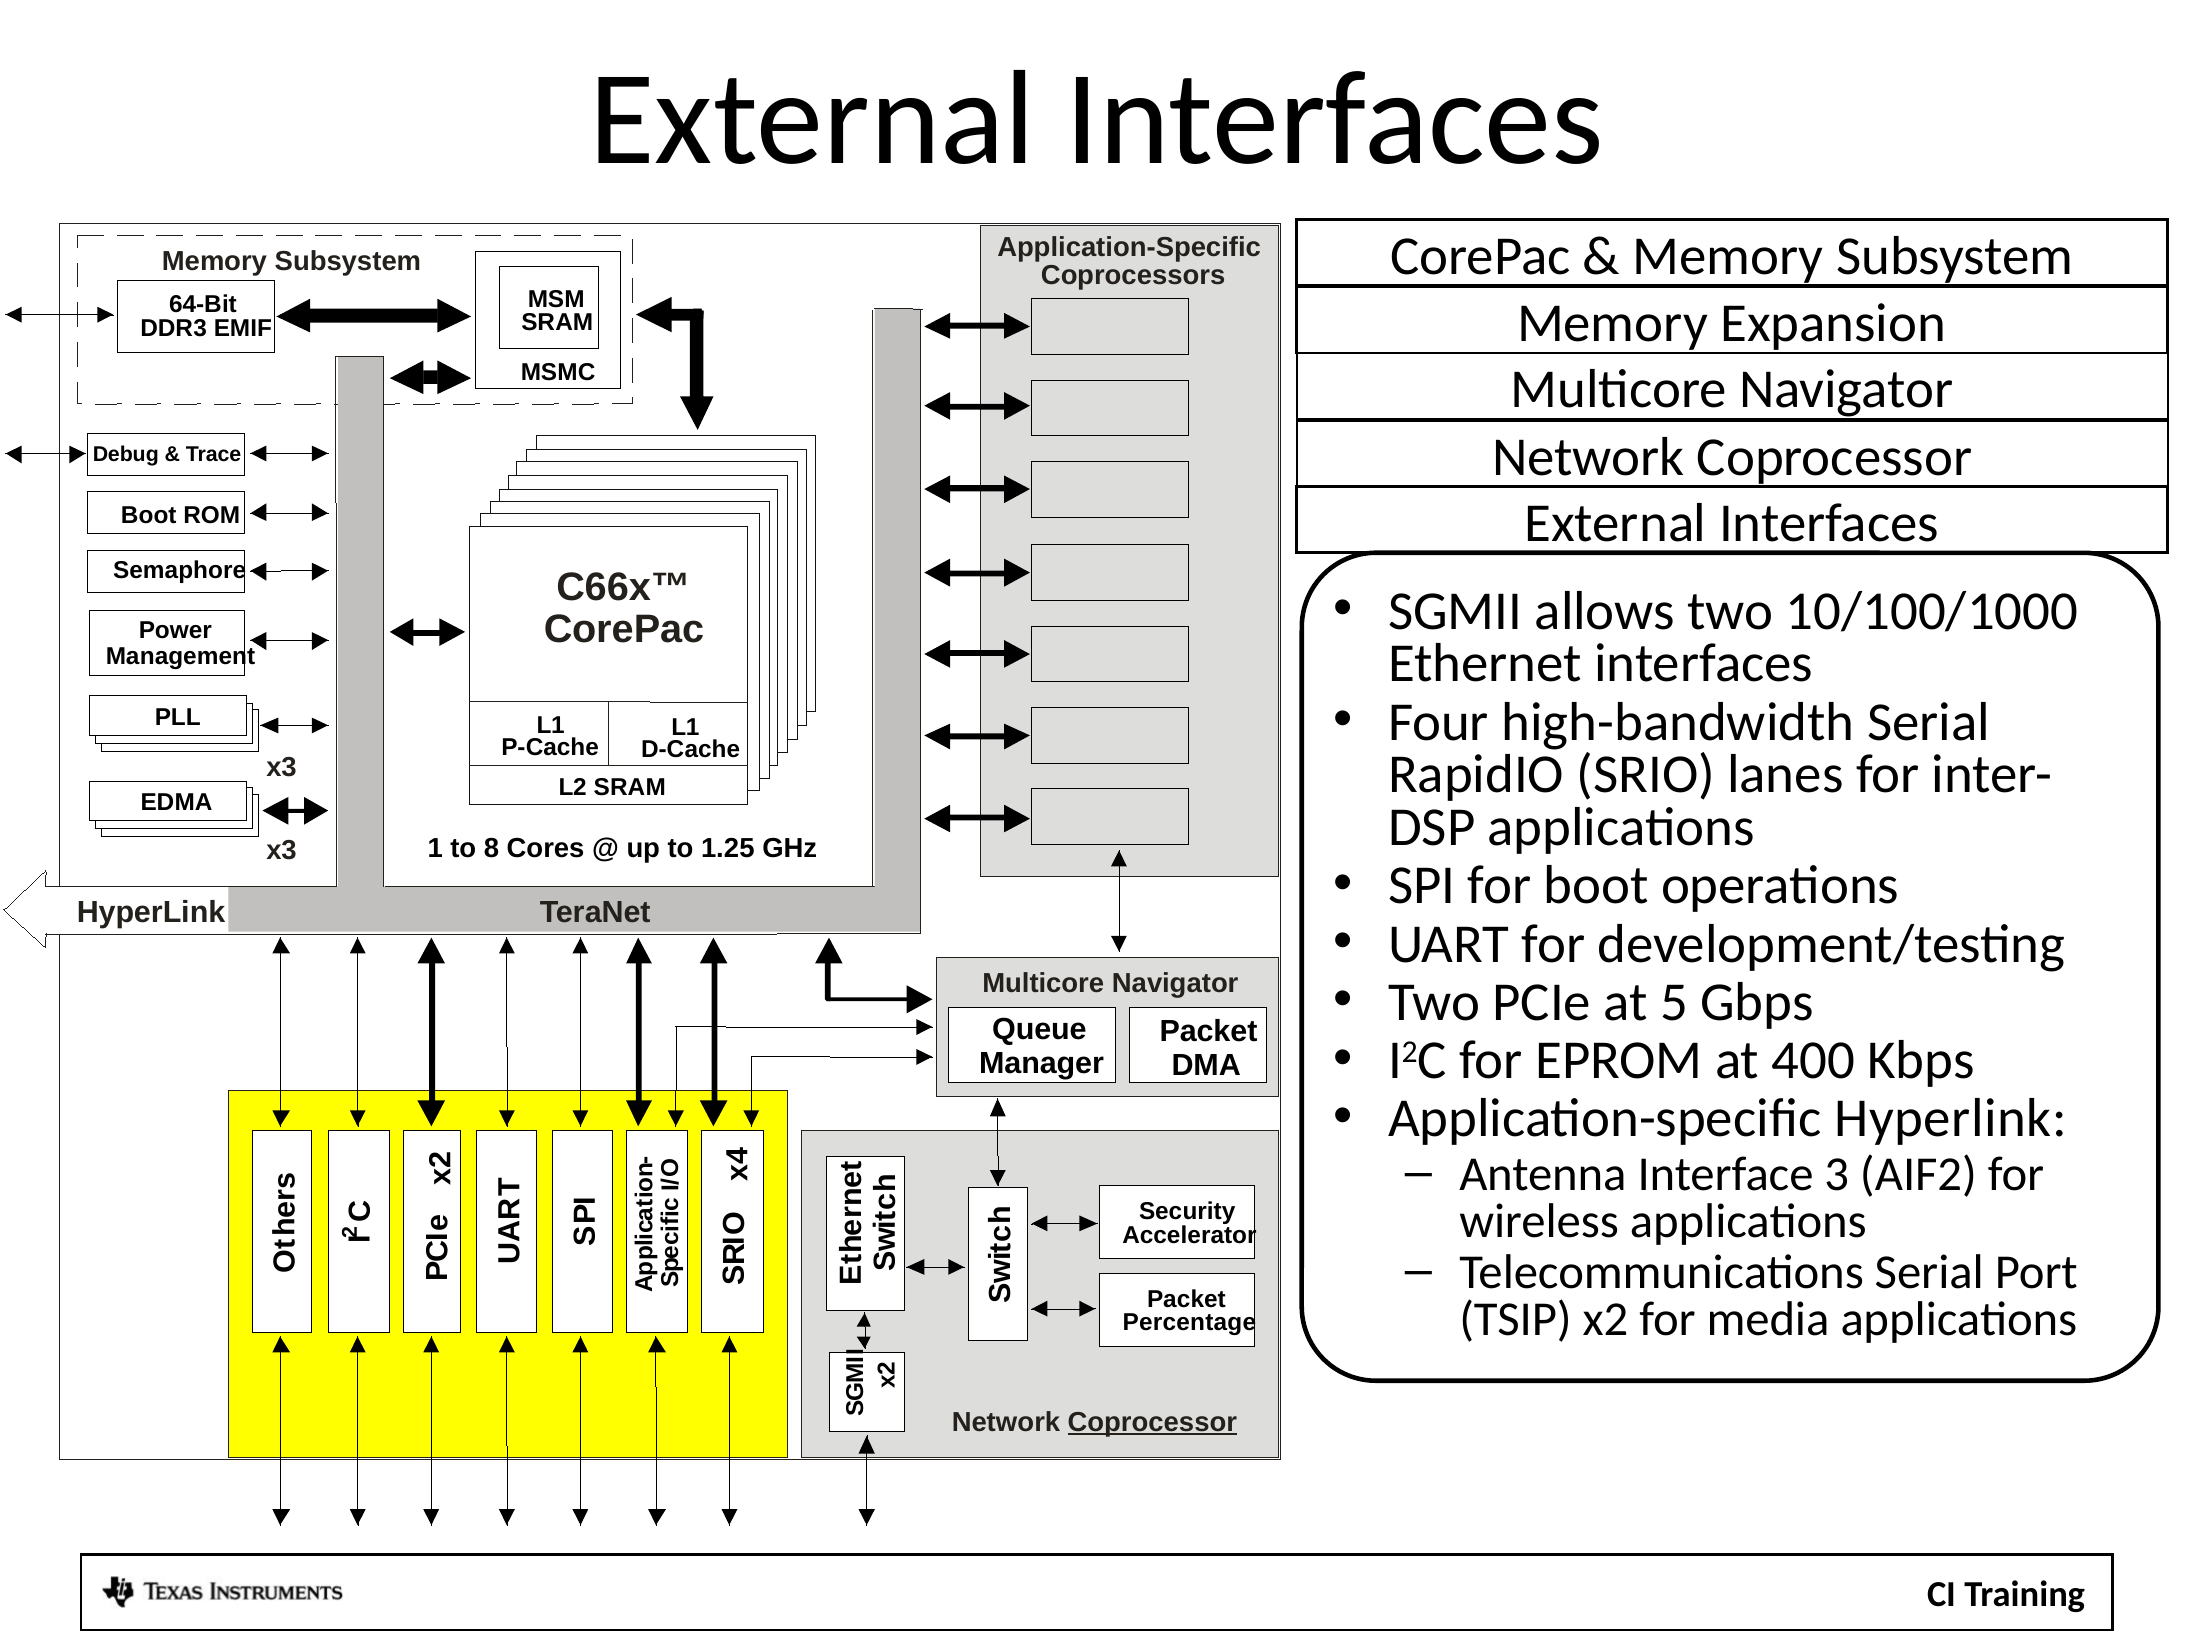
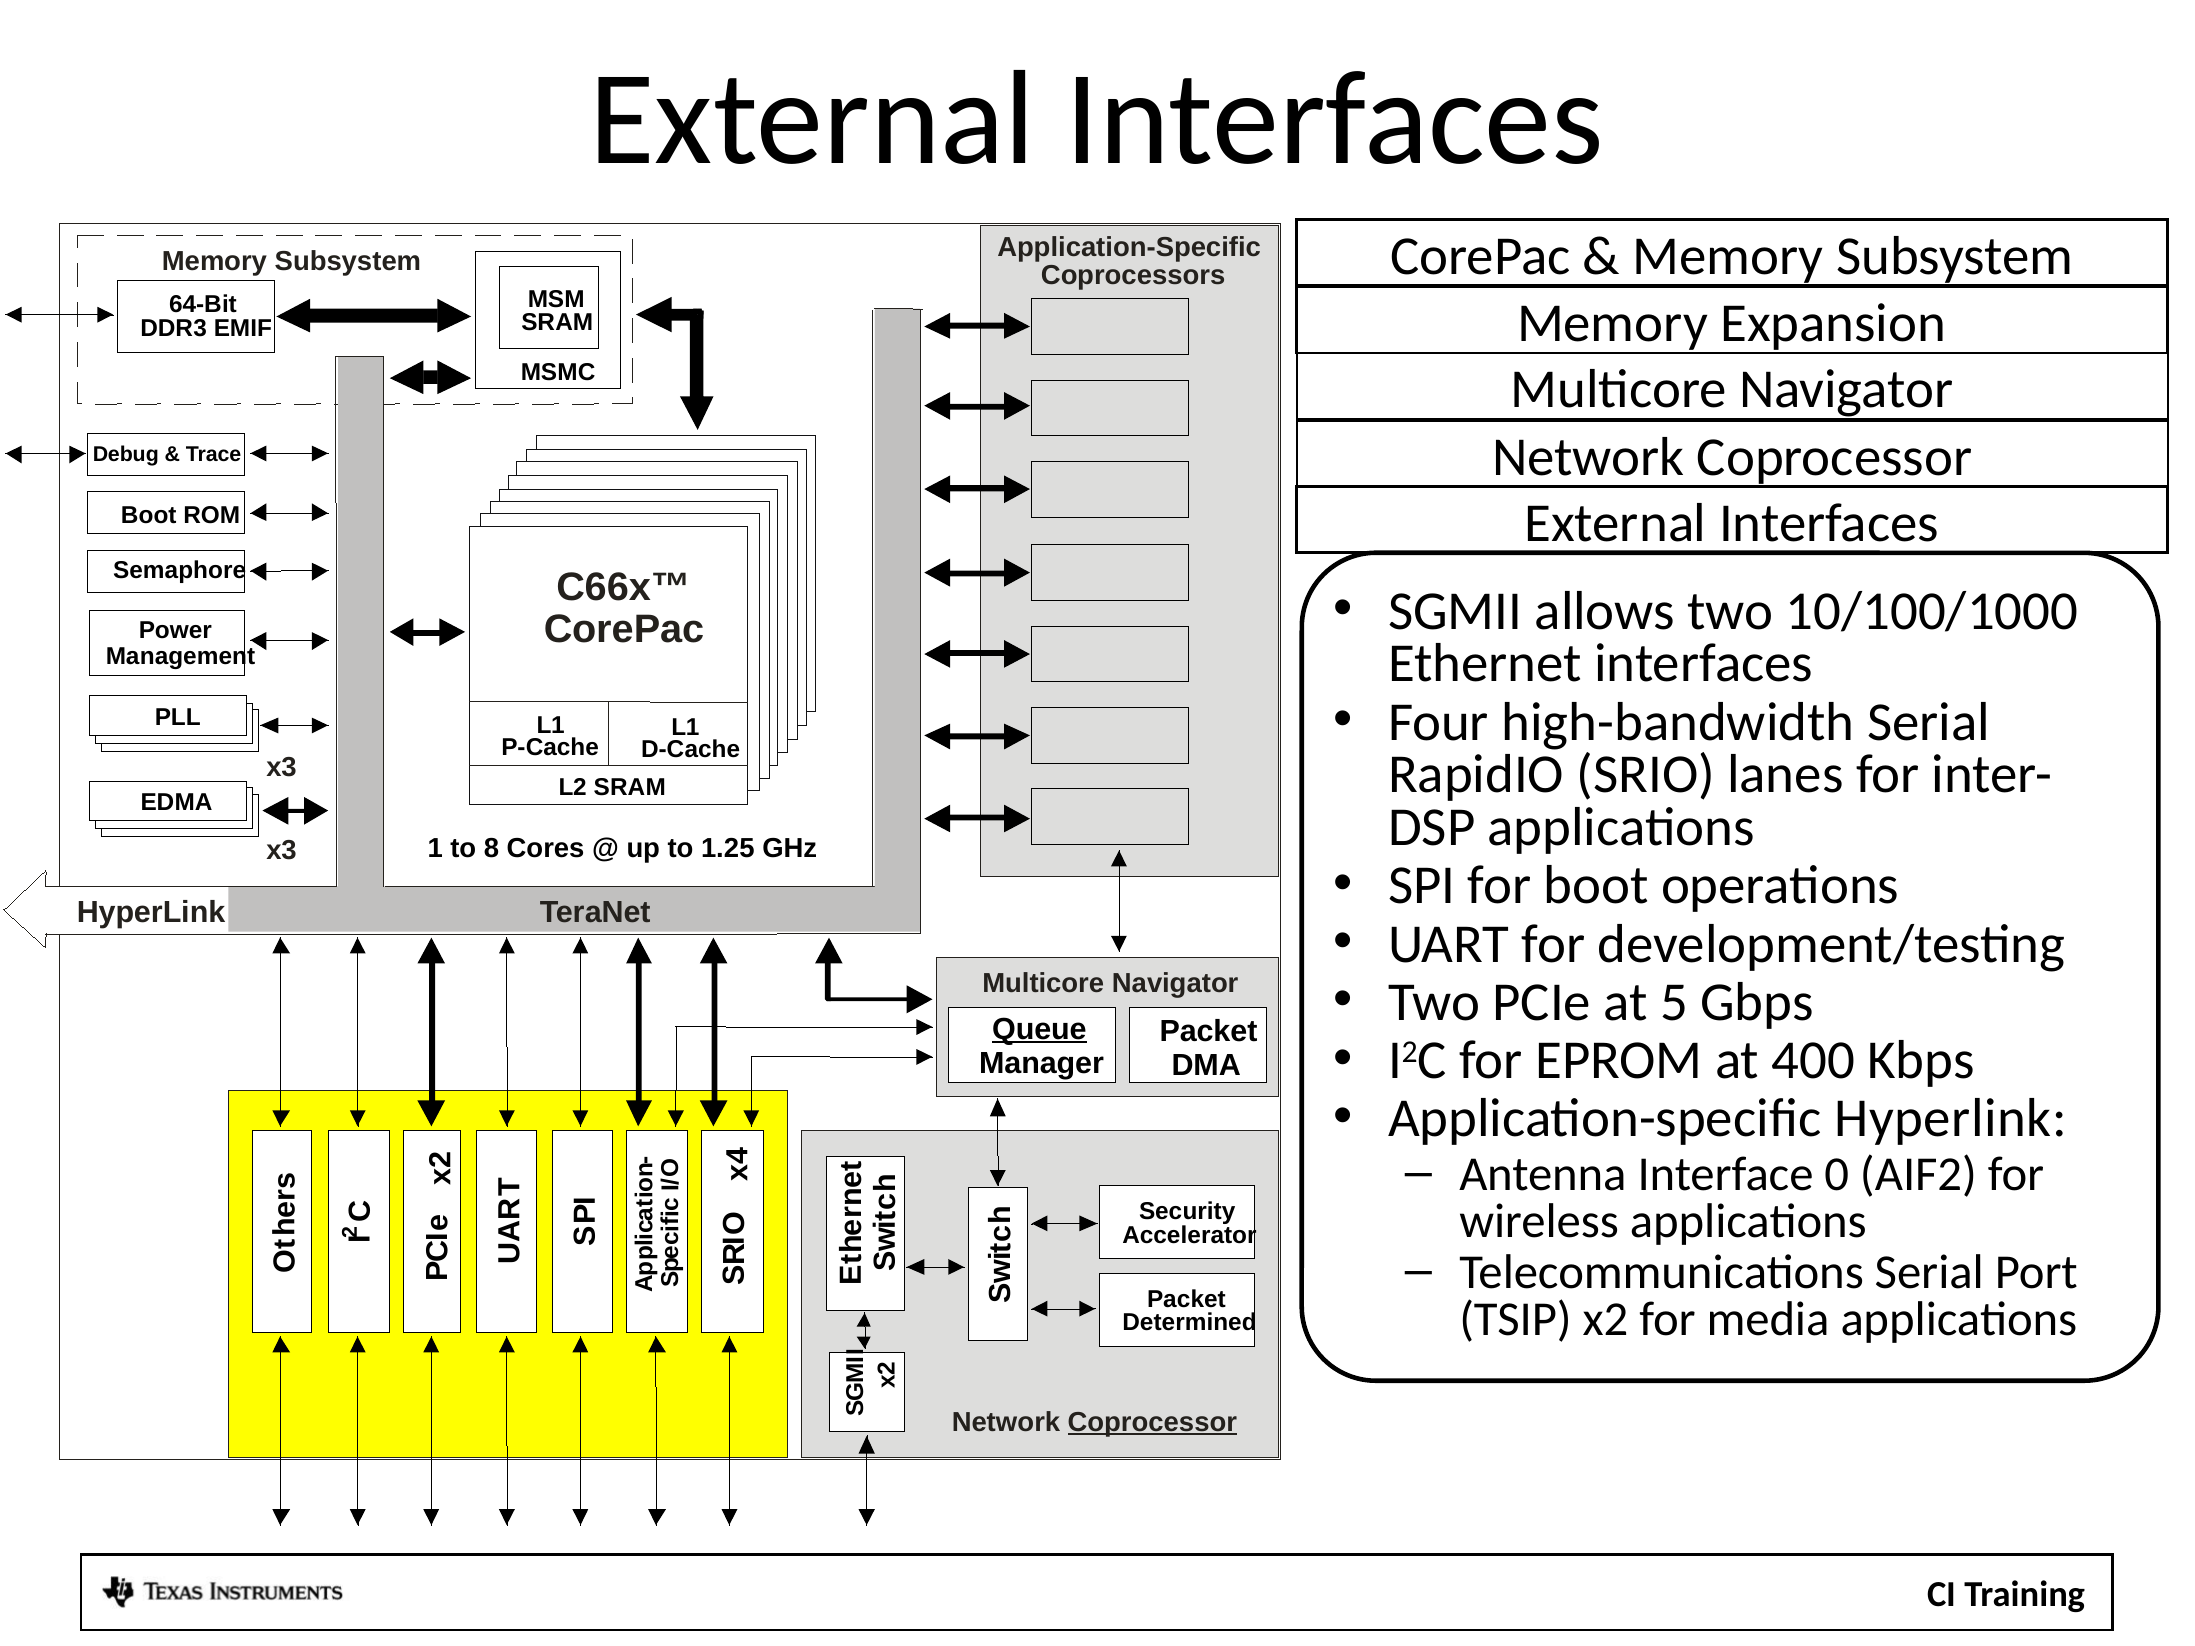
Queue underline: none -> present
3: 3 -> 0
Percentage: Percentage -> Determined
